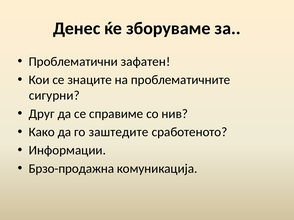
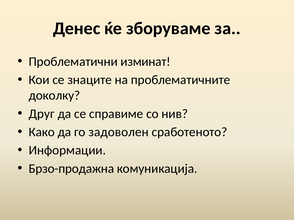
зафатен: зафатен -> изминат
сигурни: сигурни -> доколку
заштедите: заштедите -> задоволен
